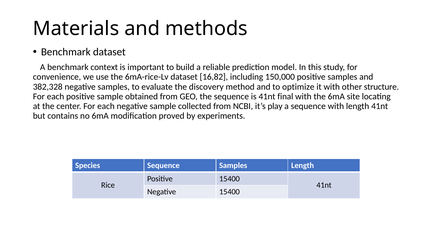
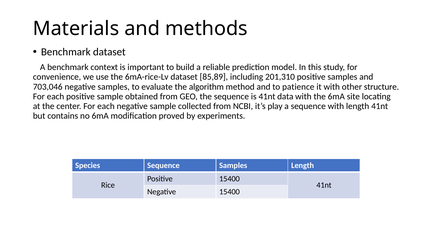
16,82: 16,82 -> 85,89
150,000: 150,000 -> 201,310
382,328: 382,328 -> 703,046
discovery: discovery -> algorithm
optimize: optimize -> patience
final: final -> data
